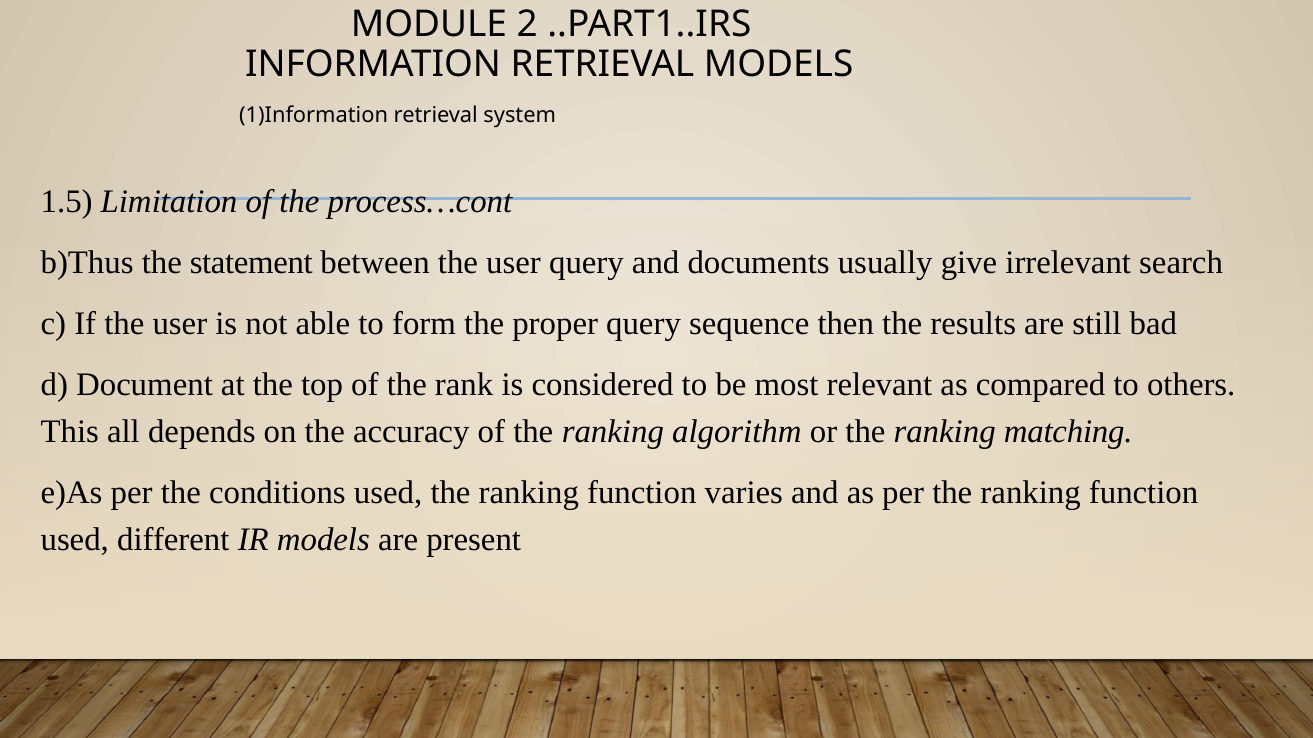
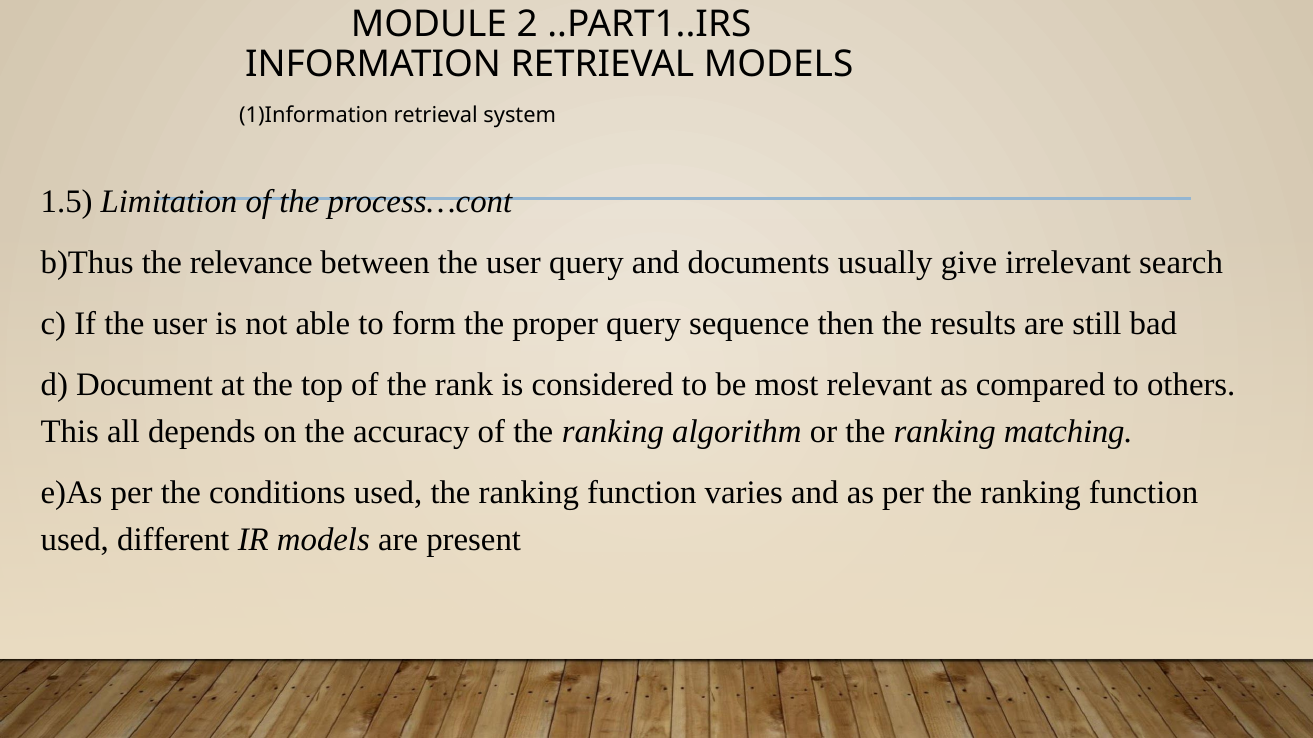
statement: statement -> relevance
